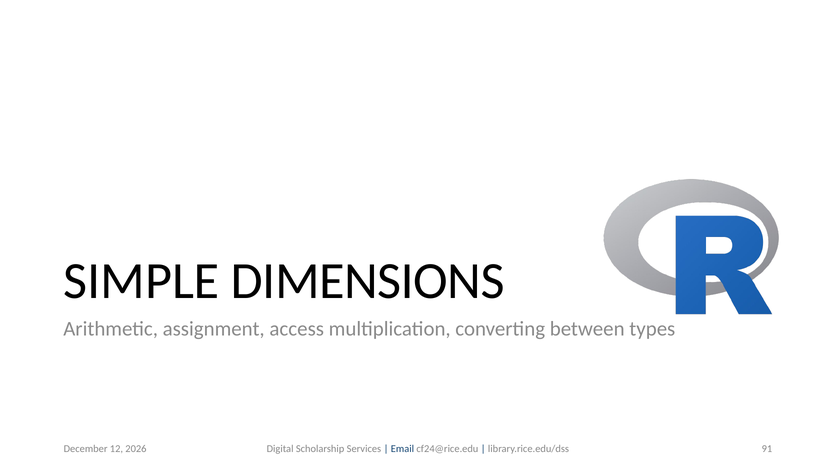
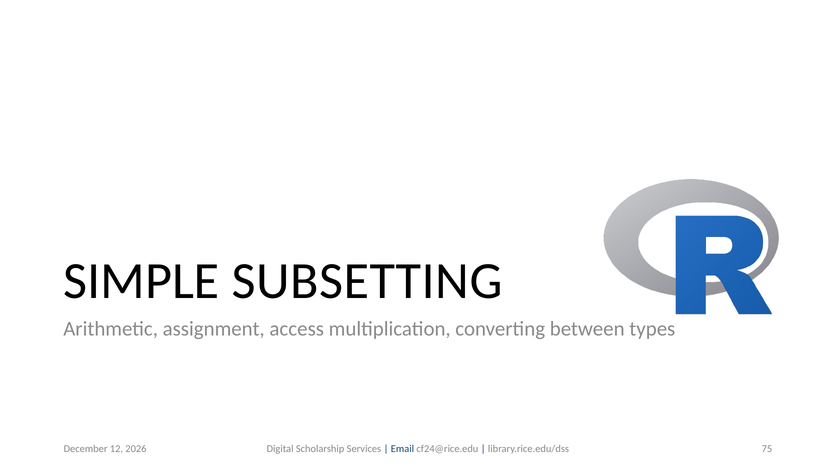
DIMENSIONS: DIMENSIONS -> SUBSETTING
91: 91 -> 75
